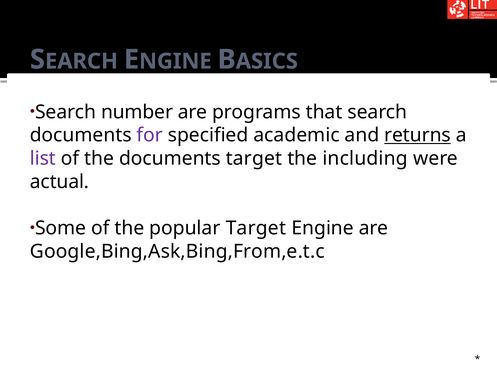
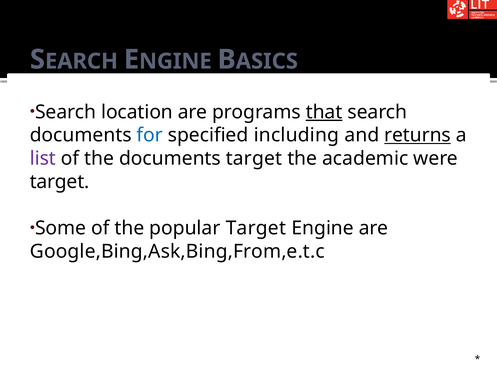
number: number -> location
that underline: none -> present
for colour: purple -> blue
academic: academic -> including
including: including -> academic
actual at (59, 182): actual -> target
